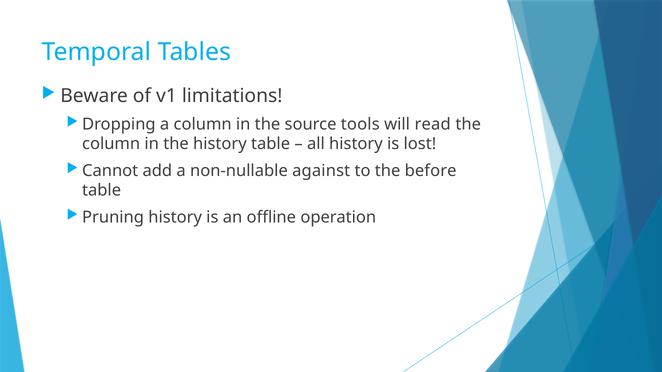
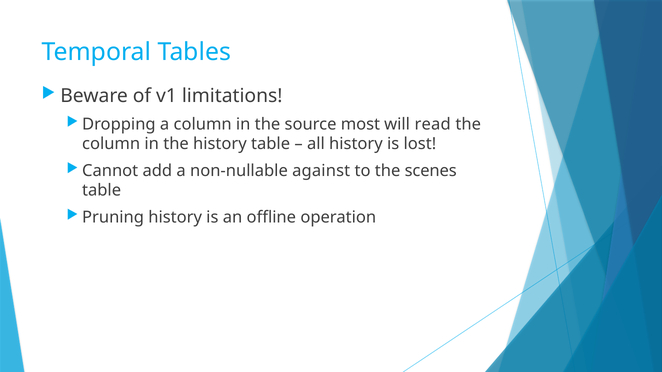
tools: tools -> most
before: before -> scenes
